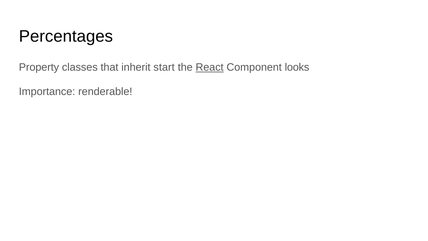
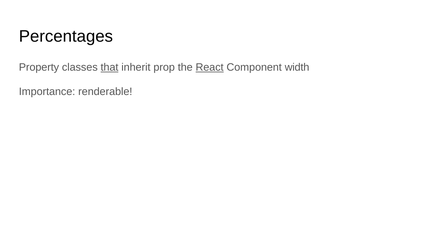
that underline: none -> present
start: start -> prop
looks: looks -> width
